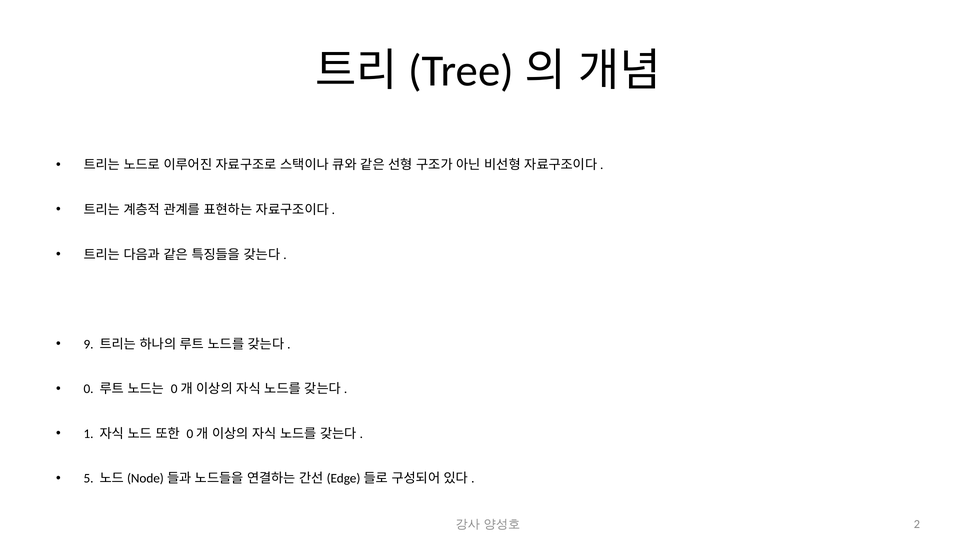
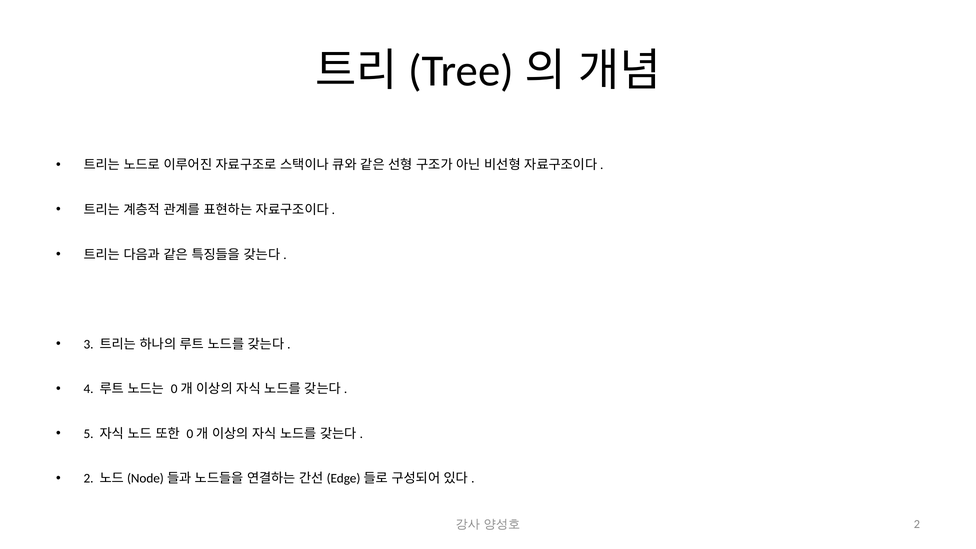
9: 9 -> 3
0: 0 -> 4
1: 1 -> 5
5 at (89, 479): 5 -> 2
